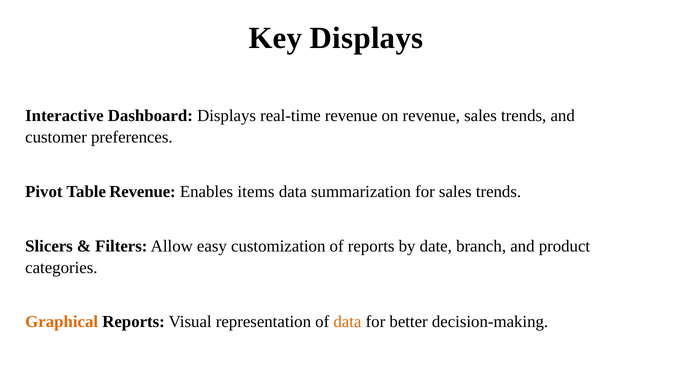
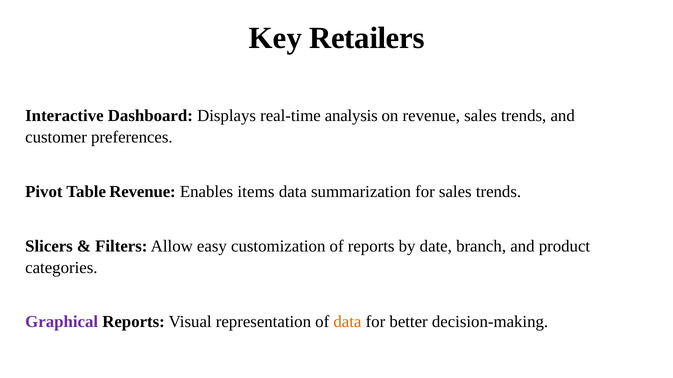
Key Displays: Displays -> Retailers
real-time revenue: revenue -> analysis
Graphical colour: orange -> purple
